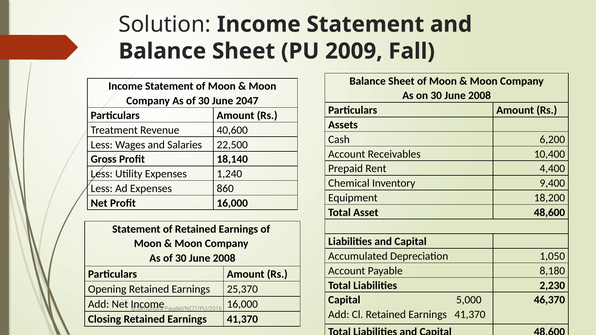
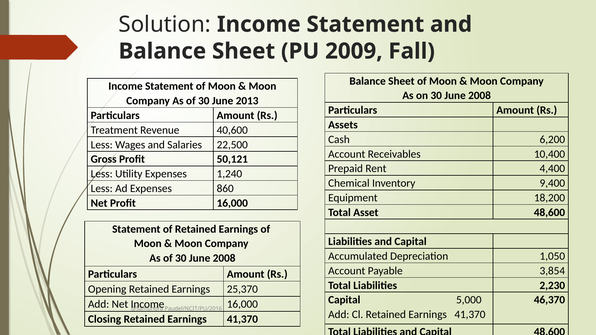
2047: 2047 -> 2013
18,140: 18,140 -> 50,121
8,180: 8,180 -> 3,854
